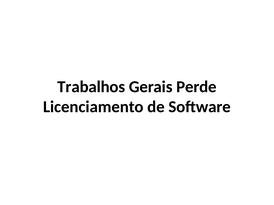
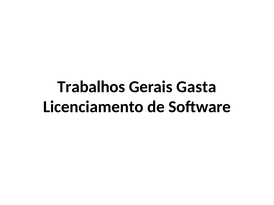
Perde: Perde -> Gasta
